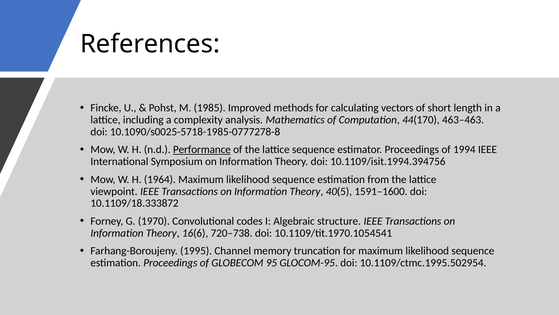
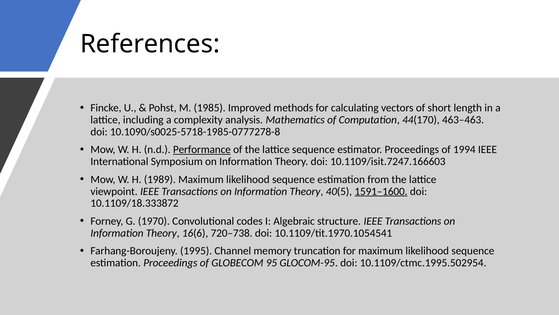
10.1109/isit.1994.394756: 10.1109/isit.1994.394756 -> 10.1109/isit.7247.166603
1964: 1964 -> 1989
1591–1600 underline: none -> present
